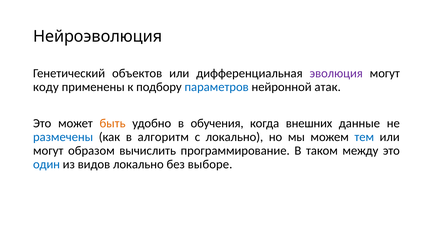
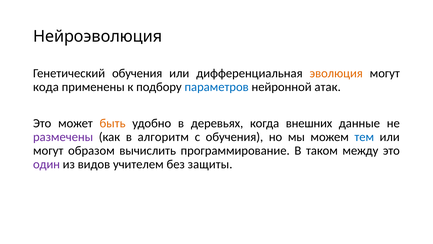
Генетический объектов: объектов -> обучения
эволюция colour: purple -> orange
коду: коду -> кода
обучения: обучения -> деревьях
размечены colour: blue -> purple
с локально: локально -> обучения
один colour: blue -> purple
видов локально: локально -> учителем
выборе: выборе -> защиты
